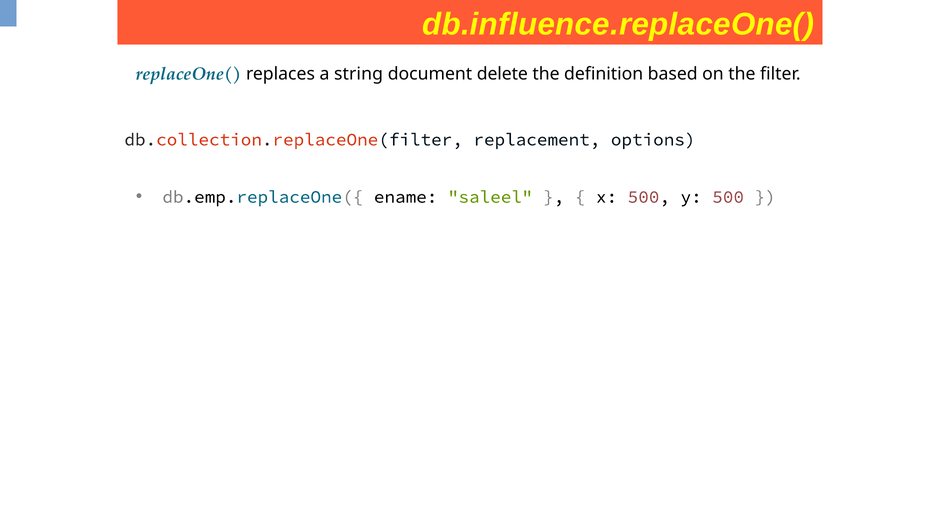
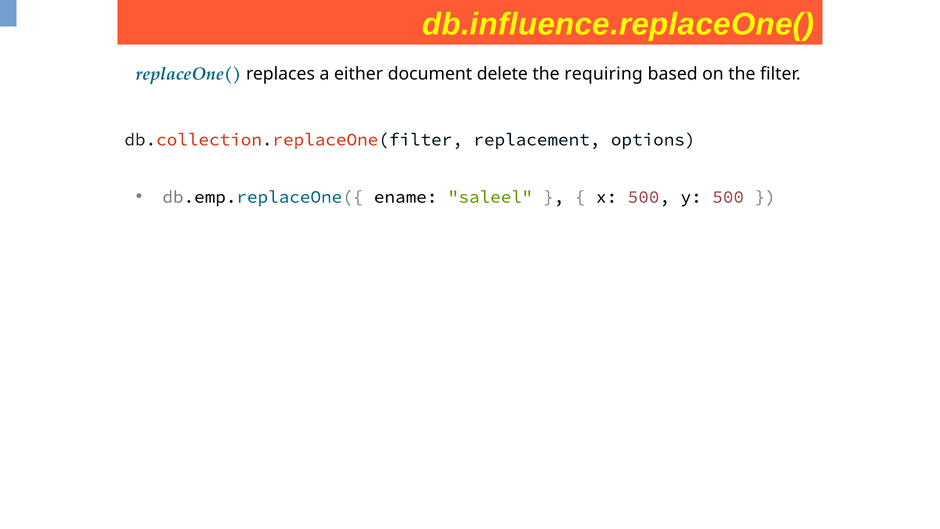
string: string -> either
definition: definition -> requiring
